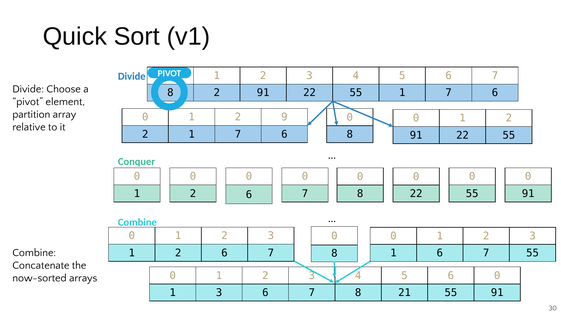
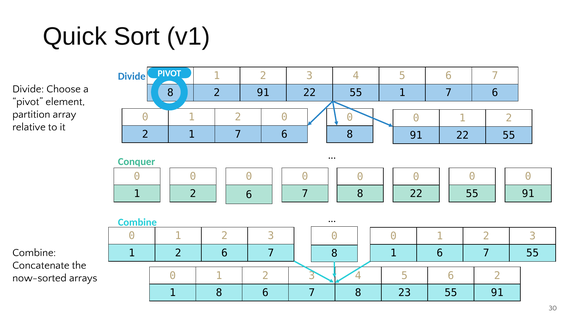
1 2 9: 9 -> 0
5 6 0: 0 -> 2
1 3: 3 -> 8
21: 21 -> 23
